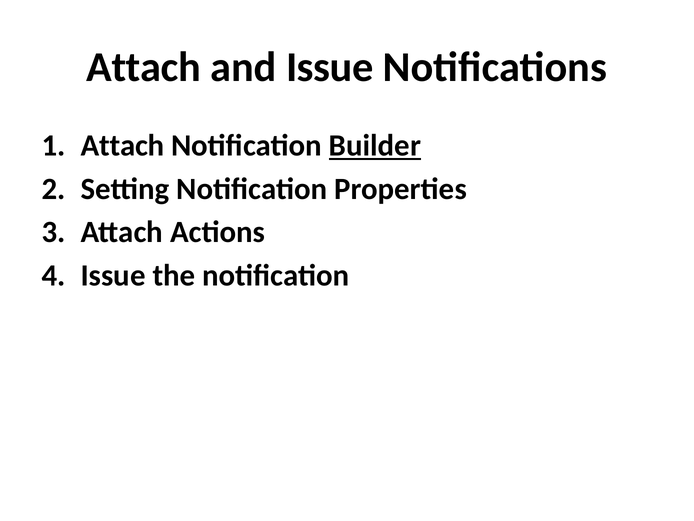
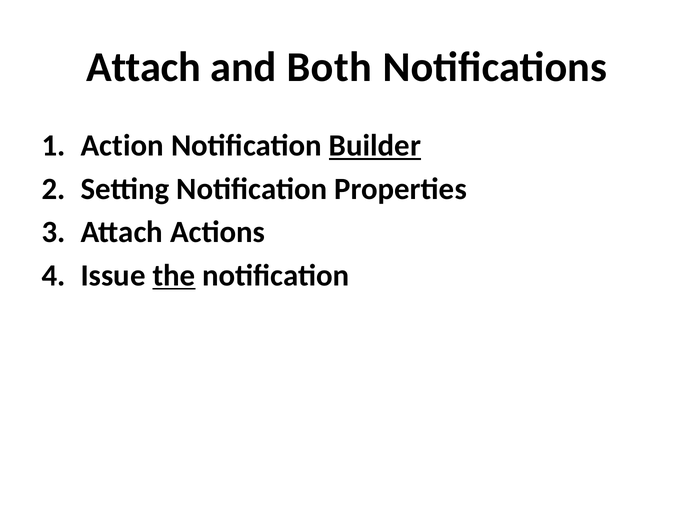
and Issue: Issue -> Both
Attach at (122, 146): Attach -> Action
the underline: none -> present
